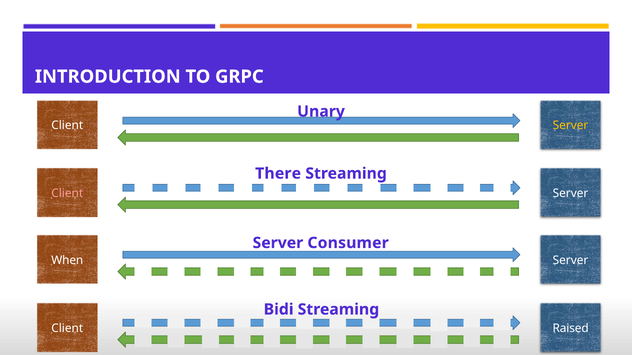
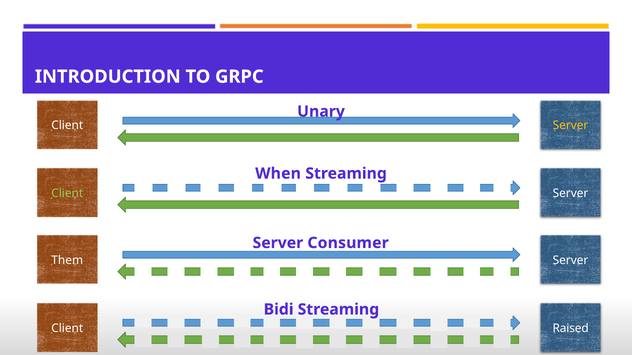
There: There -> When
Client at (67, 193) colour: pink -> light green
When: When -> Them
